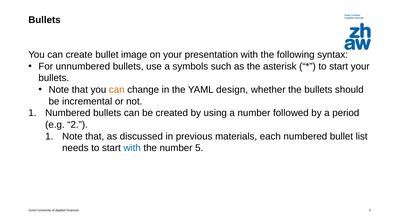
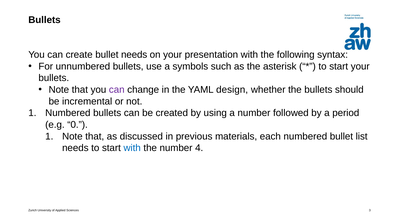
bullet image: image -> needs
can at (117, 90) colour: orange -> purple
2: 2 -> 0
5: 5 -> 4
